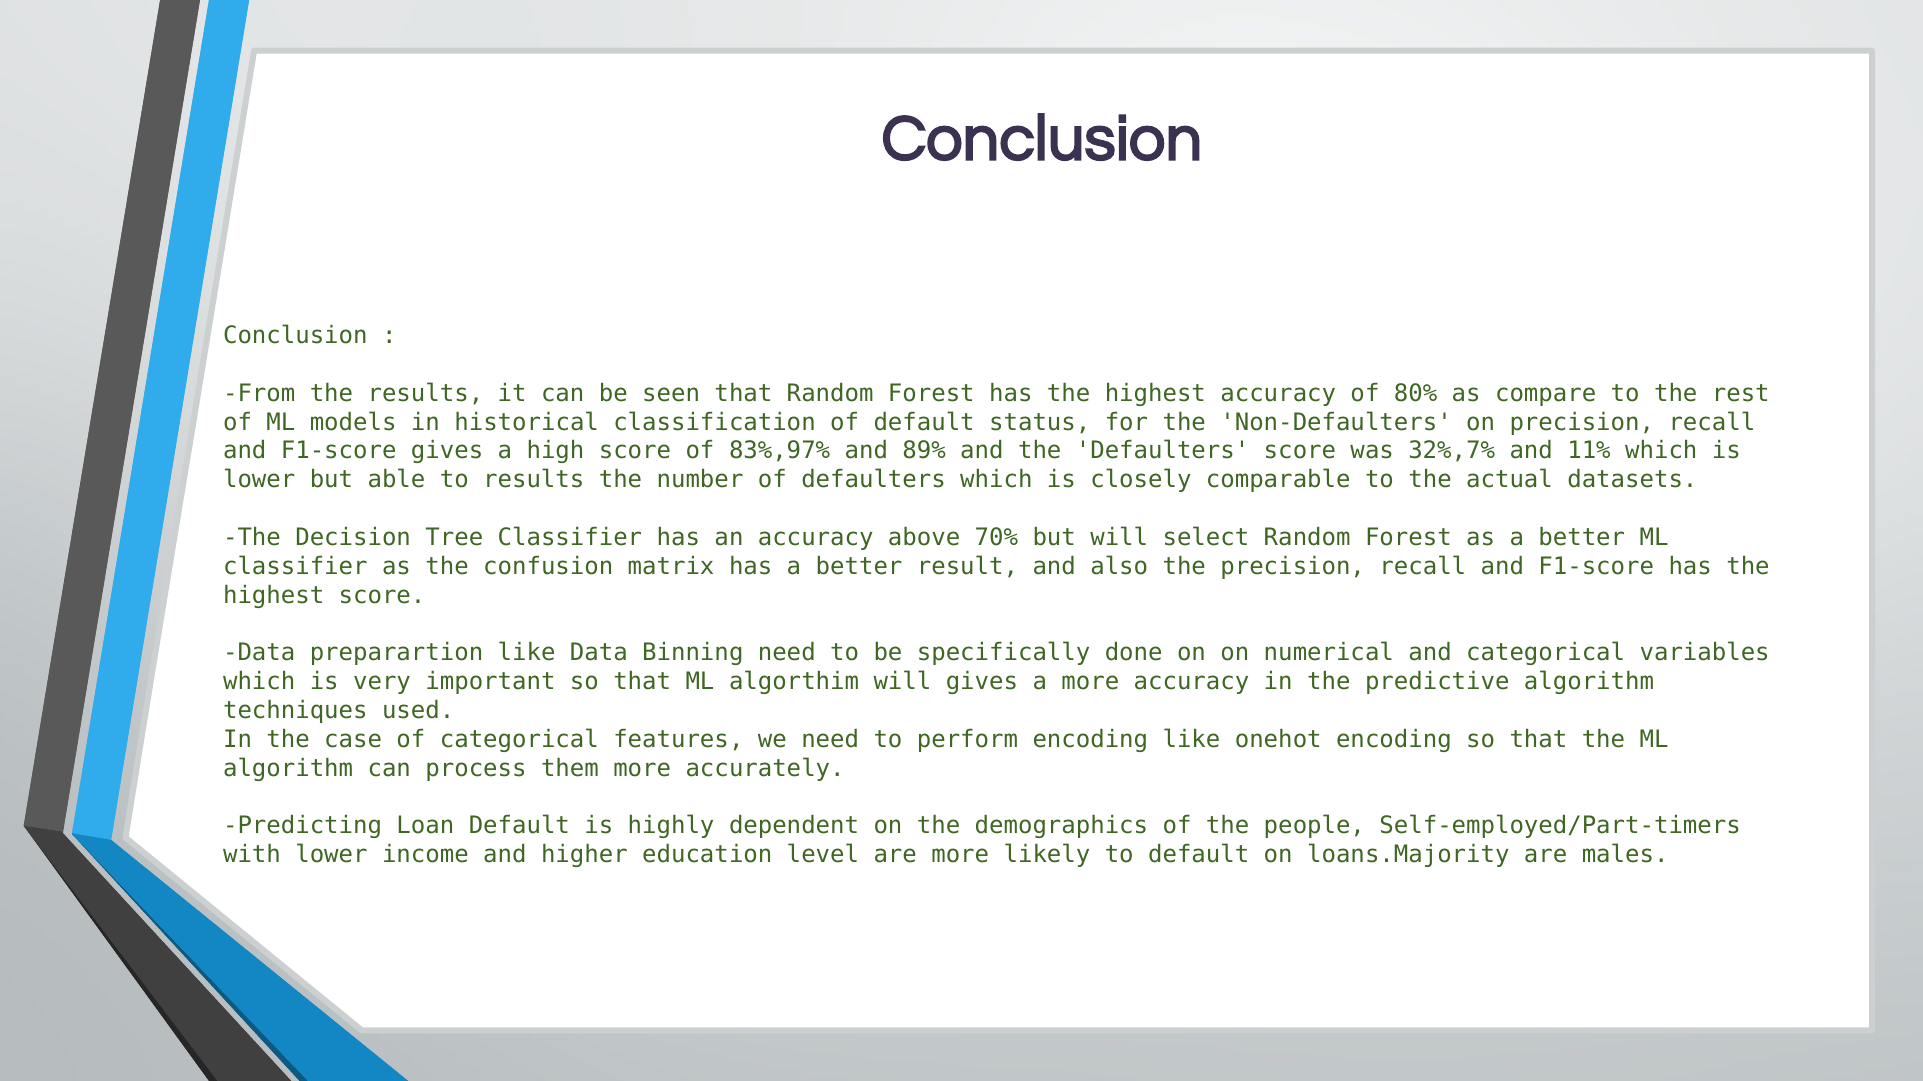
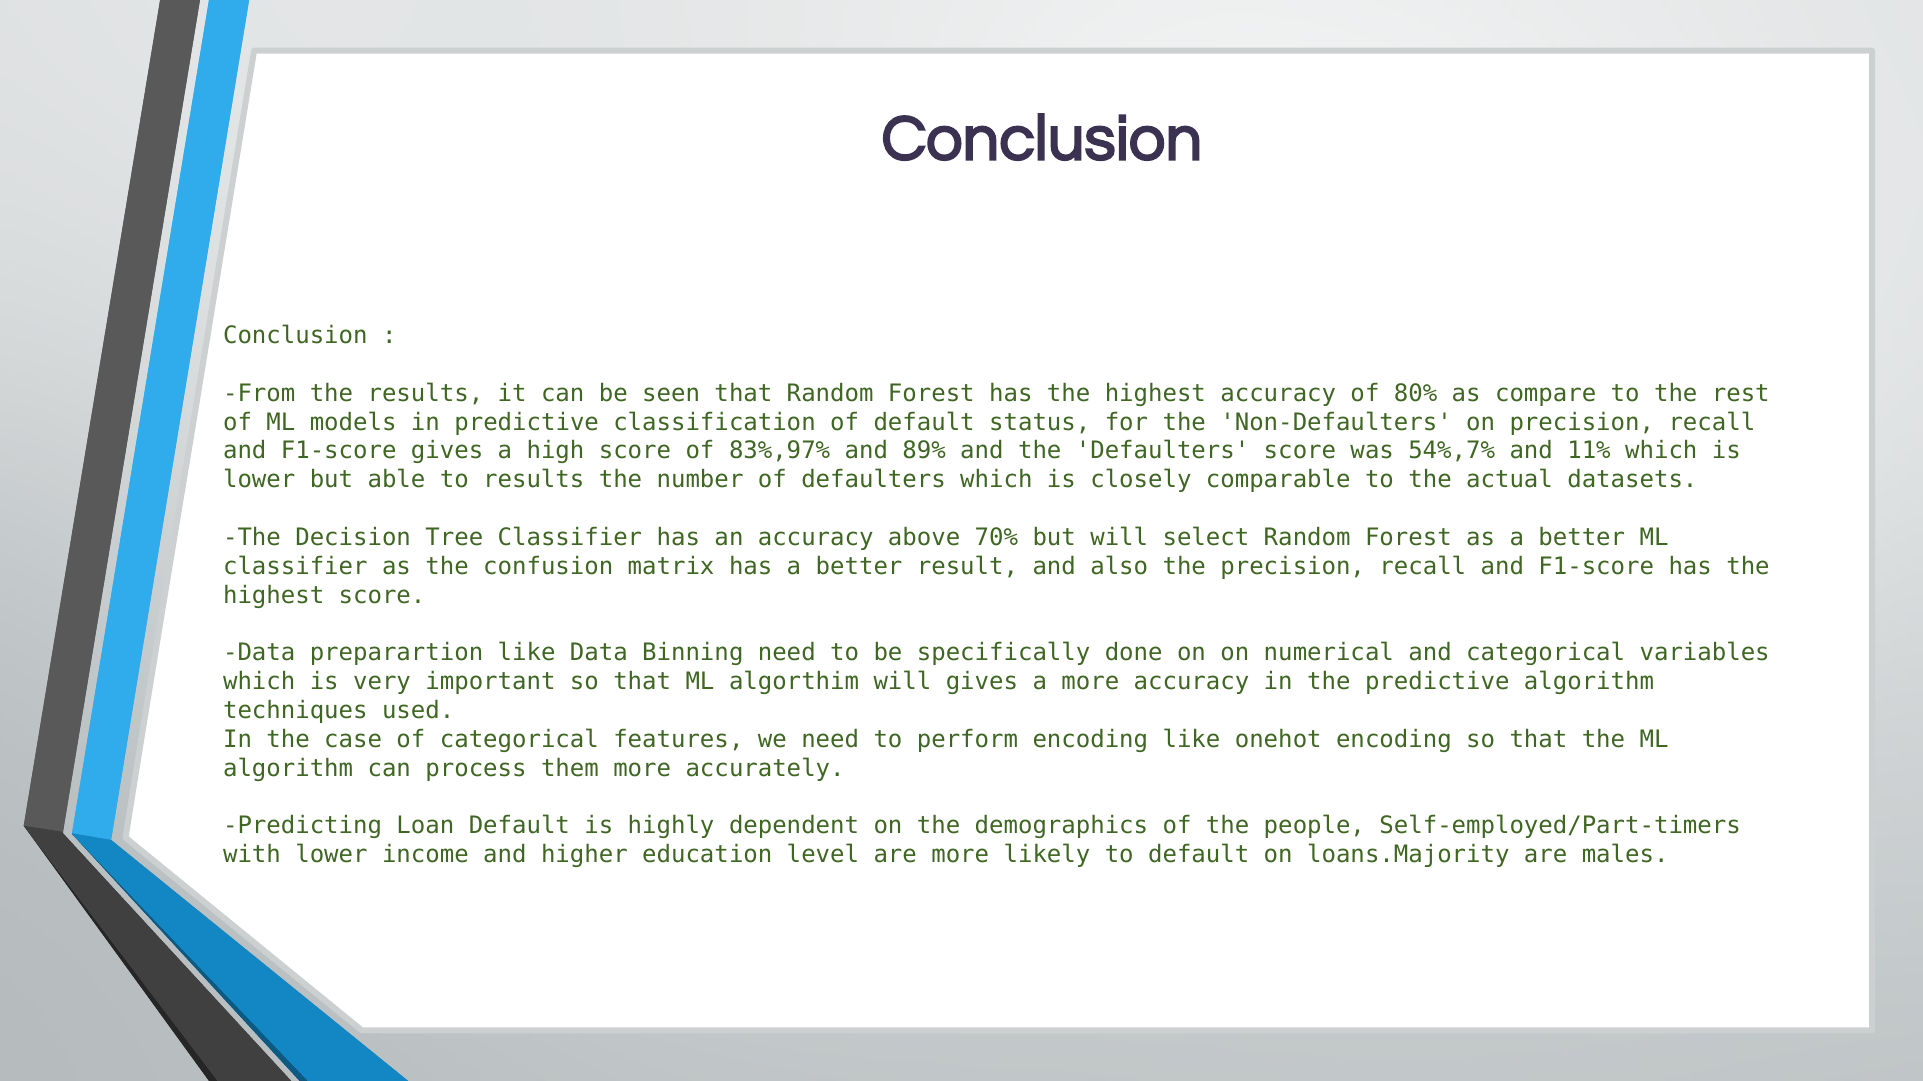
in historical: historical -> predictive
32%,7%: 32%,7% -> 54%,7%
